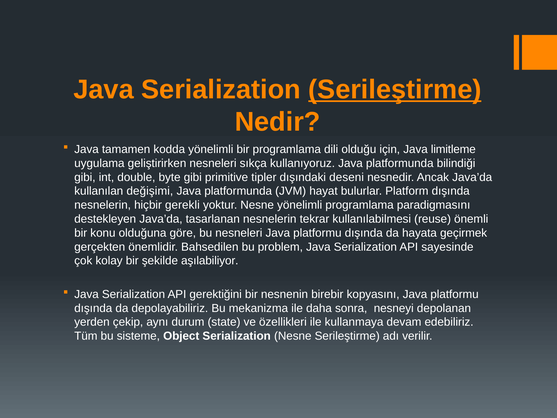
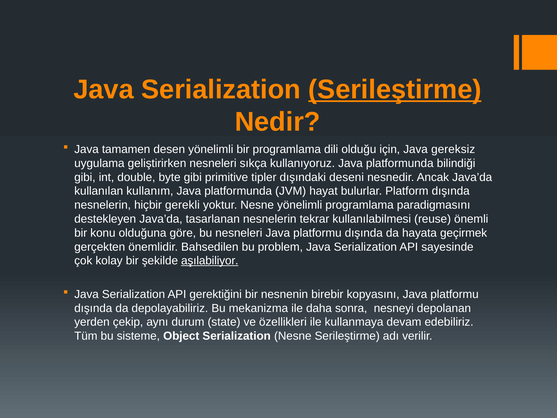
kodda: kodda -> desen
limitleme: limitleme -> gereksiz
değişimi: değişimi -> kullanım
aşılabiliyor underline: none -> present
